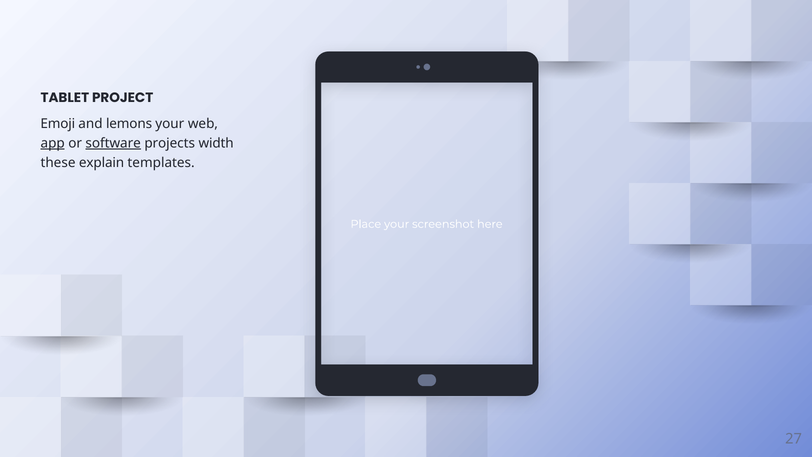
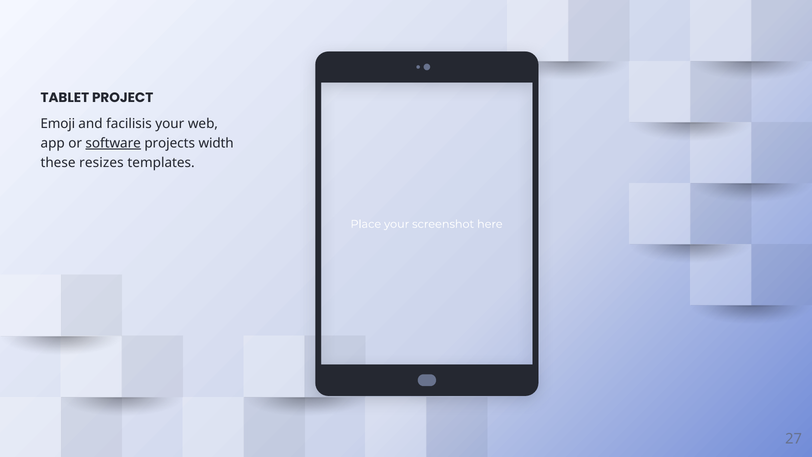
lemons: lemons -> facilisis
app underline: present -> none
explain: explain -> resizes
